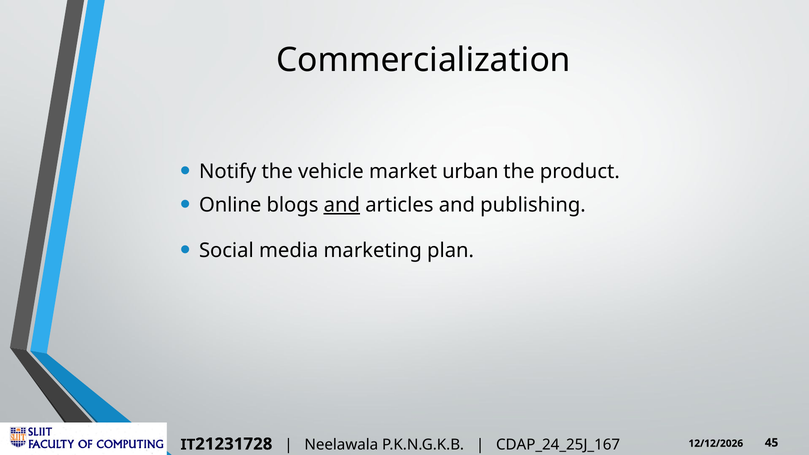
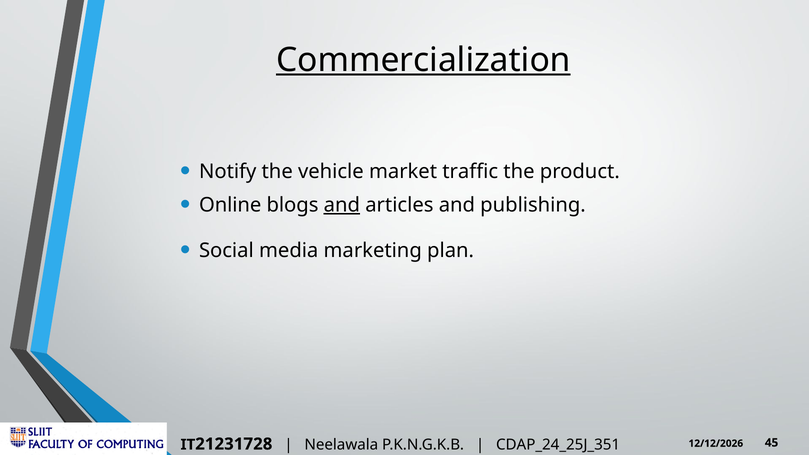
Commercialization underline: none -> present
urban: urban -> traffic
CDAP_24_25J_167: CDAP_24_25J_167 -> CDAP_24_25J_351
